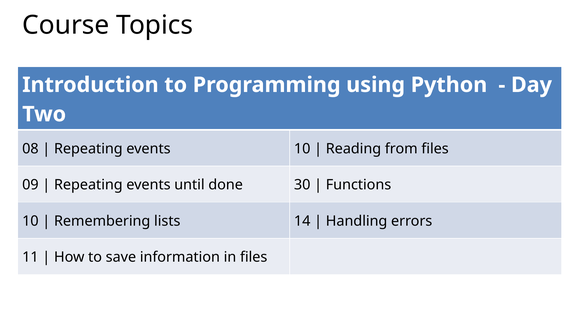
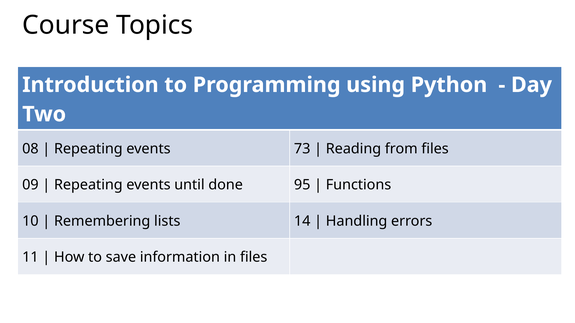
events 10: 10 -> 73
30: 30 -> 95
